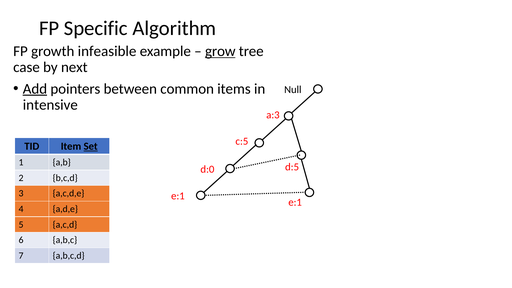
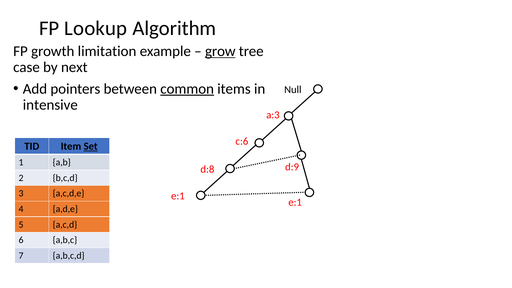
Specific: Specific -> Lookup
infeasible: infeasible -> limitation
Add underline: present -> none
common underline: none -> present
c:5: c:5 -> c:6
d:5: d:5 -> d:9
d:0: d:0 -> d:8
